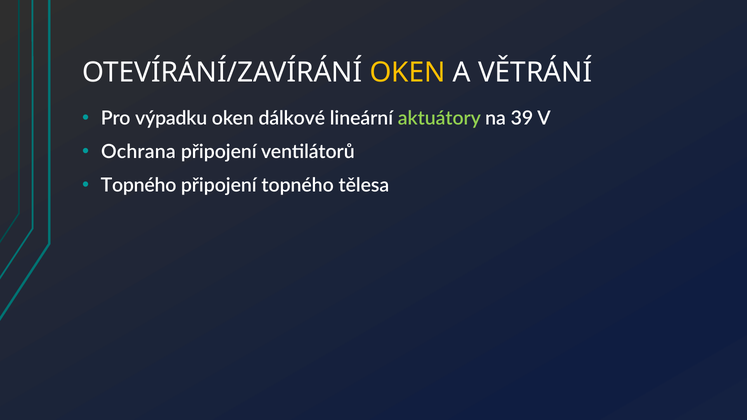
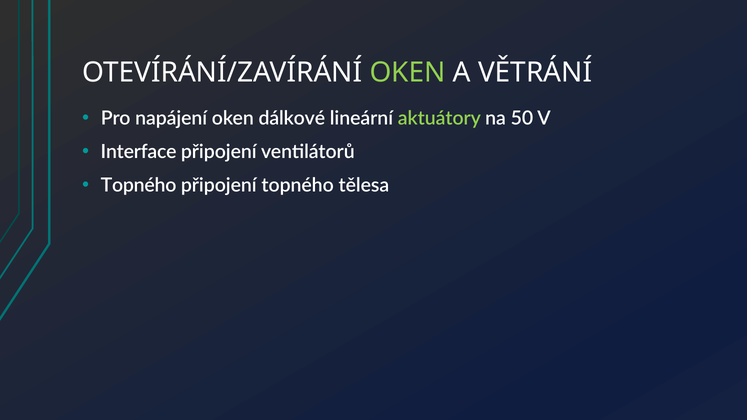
OKEN at (408, 73) colour: yellow -> light green
výpadku: výpadku -> napájení
39: 39 -> 50
Ochrana: Ochrana -> Interface
